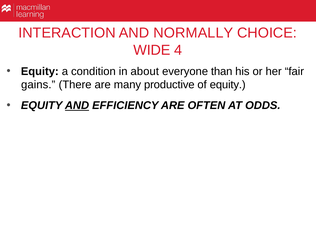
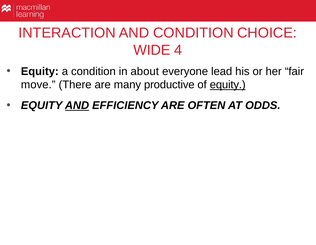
AND NORMALLY: NORMALLY -> CONDITION
than: than -> lead
gains: gains -> move
equity at (228, 85) underline: none -> present
